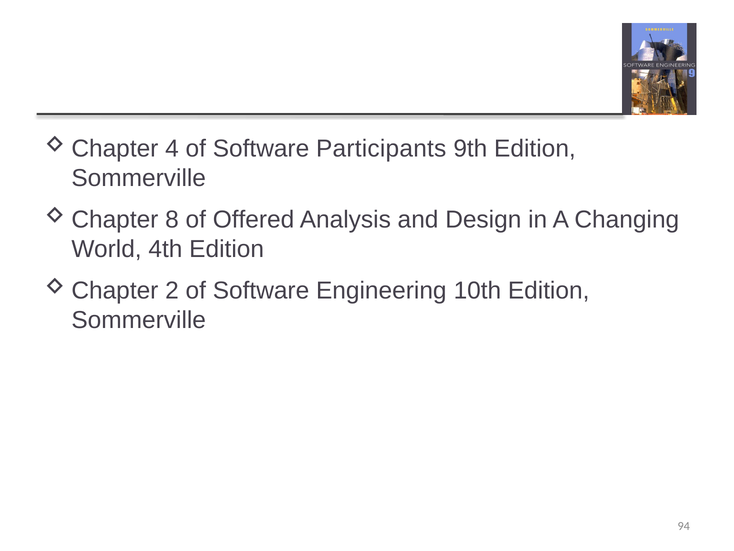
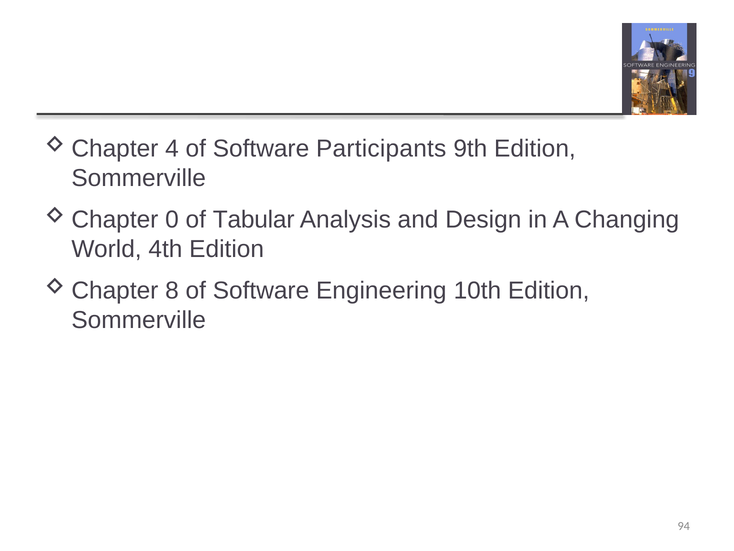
8: 8 -> 0
Offered: Offered -> Tabular
2: 2 -> 8
